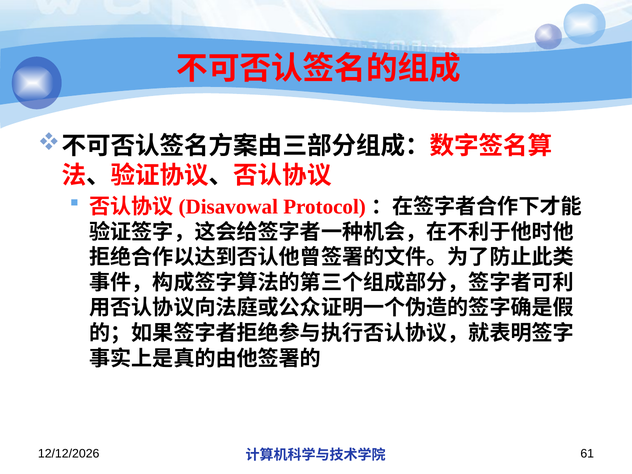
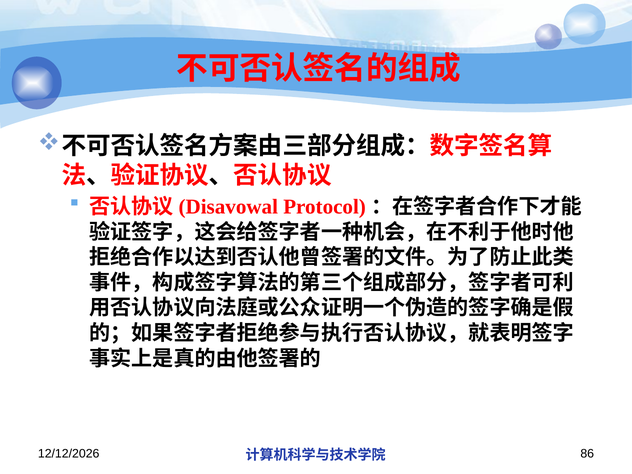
61: 61 -> 86
